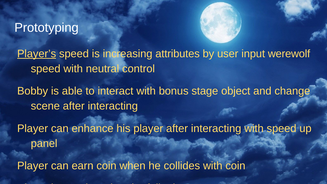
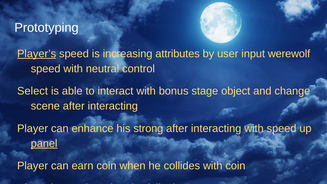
Bobby: Bobby -> Select
his player: player -> strong
panel underline: none -> present
